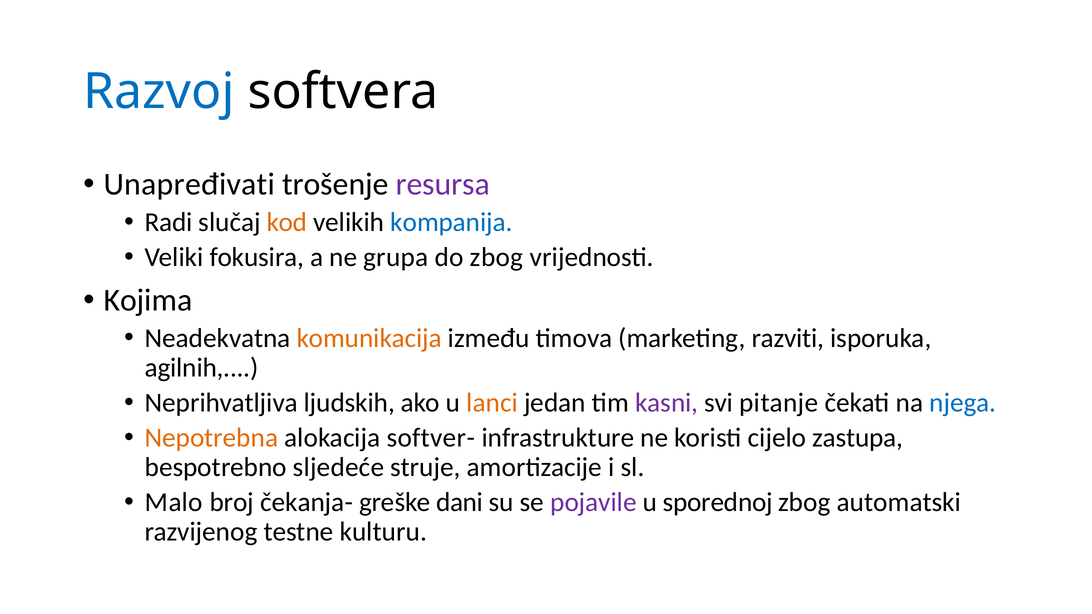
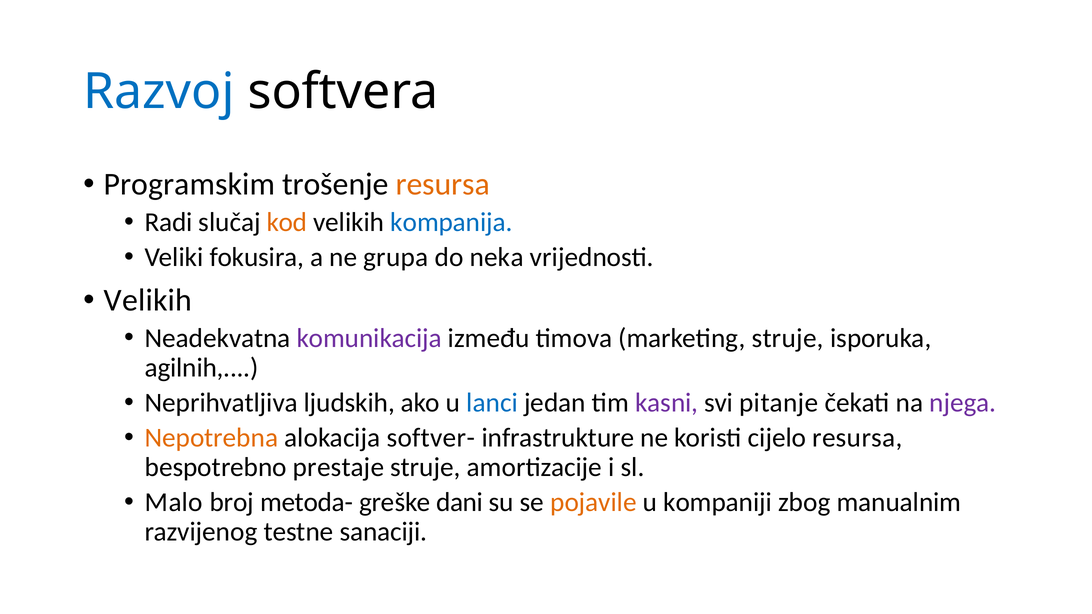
Unapređivati: Unapređivati -> Programskim
resursa at (443, 185) colour: purple -> orange
do zbog: zbog -> neka
Kojima at (148, 301): Kojima -> Velikih
komunikacija colour: orange -> purple
marketing razviti: razviti -> struje
lanci colour: orange -> blue
njega colour: blue -> purple
cijelo zastupa: zastupa -> resursa
sljedeće: sljedeće -> prestaje
čekanja-: čekanja- -> metoda-
pojavile colour: purple -> orange
sporednoj: sporednoj -> kompaniji
automatski: automatski -> manualnim
kulturu: kulturu -> sanaciji
